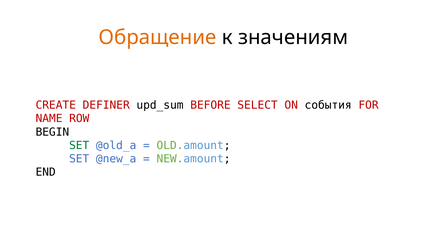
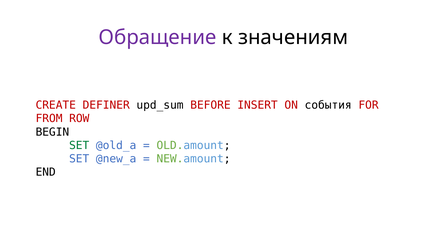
Обращение colour: orange -> purple
SELECT: SELECT -> INSERT
NAME: NAME -> FROM
